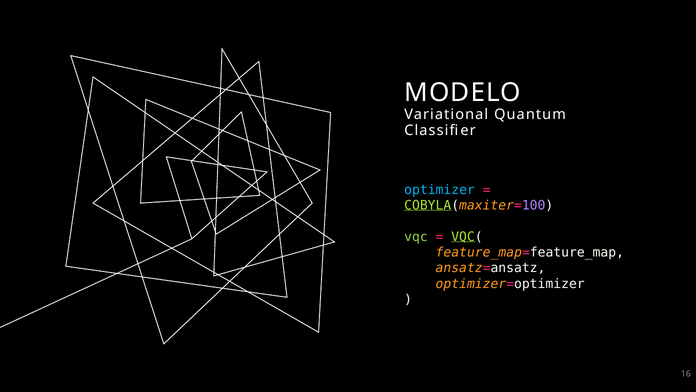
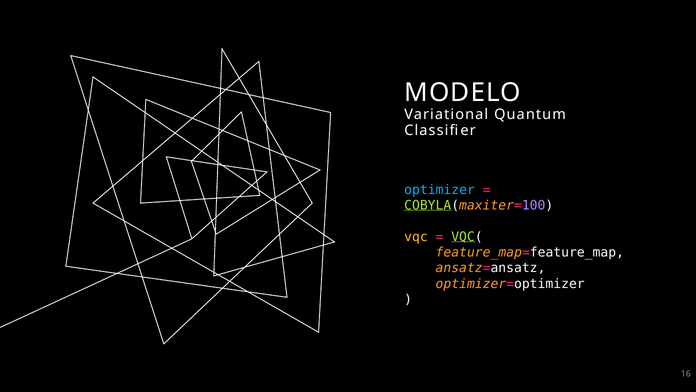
vqc colour: light green -> yellow
